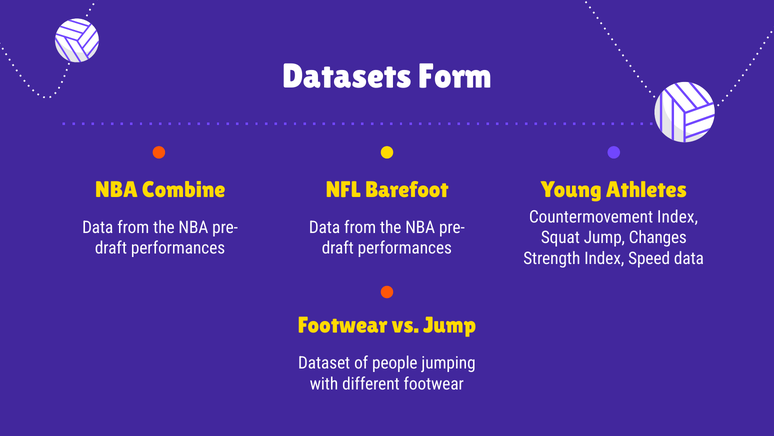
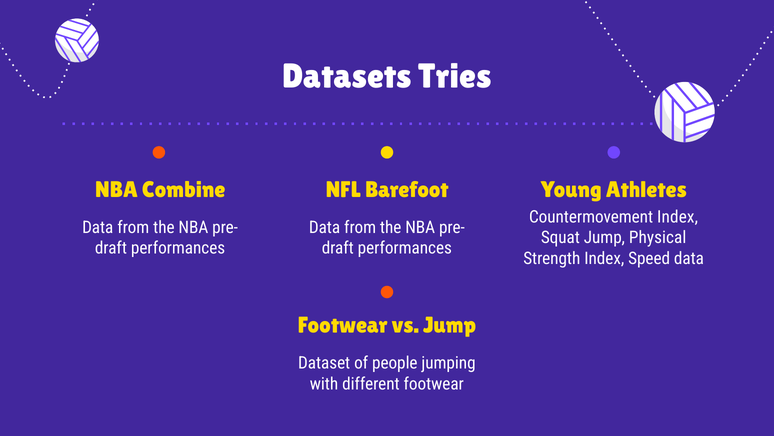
Form: Form -> Tries
Changes: Changes -> Physical
